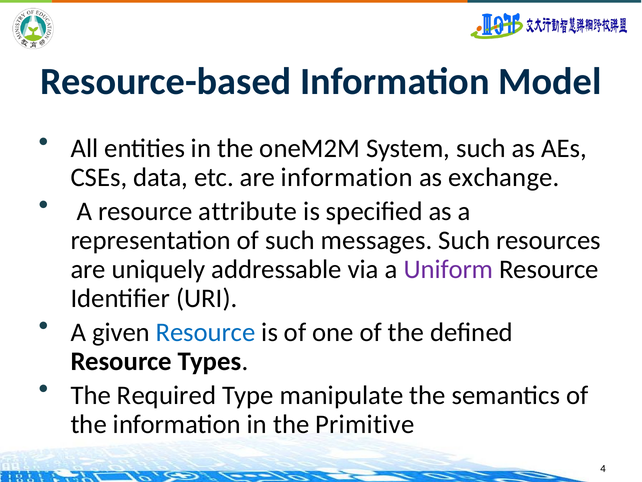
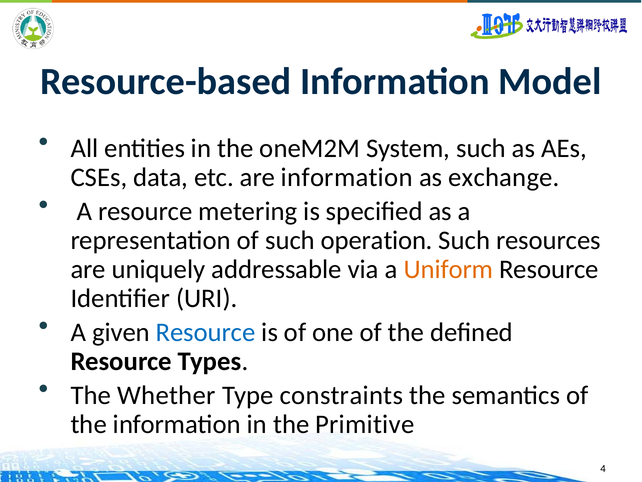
attribute: attribute -> metering
messages: messages -> operation
Uniform colour: purple -> orange
Required: Required -> Whether
manipulate: manipulate -> constraints
